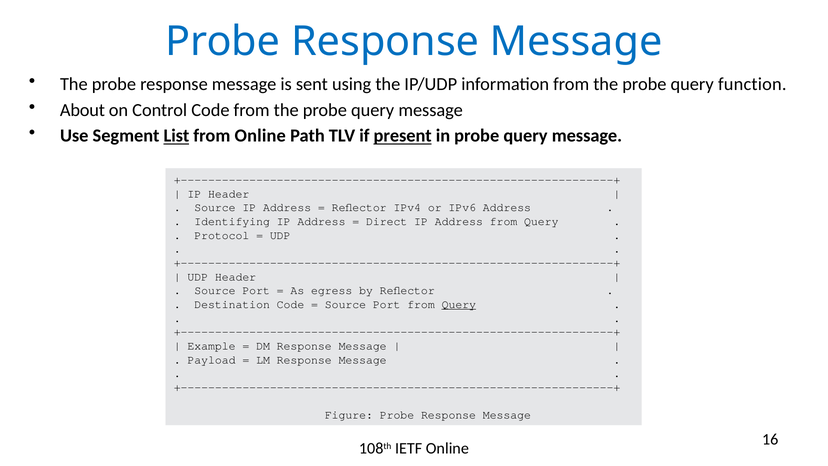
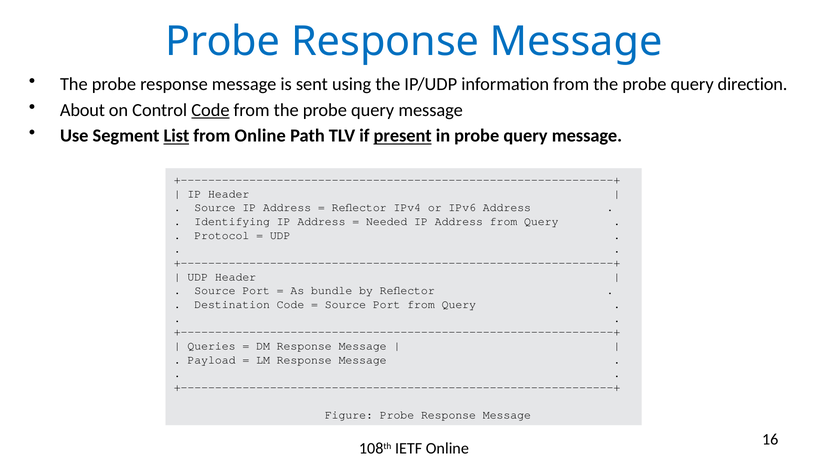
function: function -> direction
Code at (210, 110) underline: none -> present
Direct: Direct -> Needed
egress: egress -> bundle
Query at (459, 304) underline: present -> none
Example: Example -> Queries
